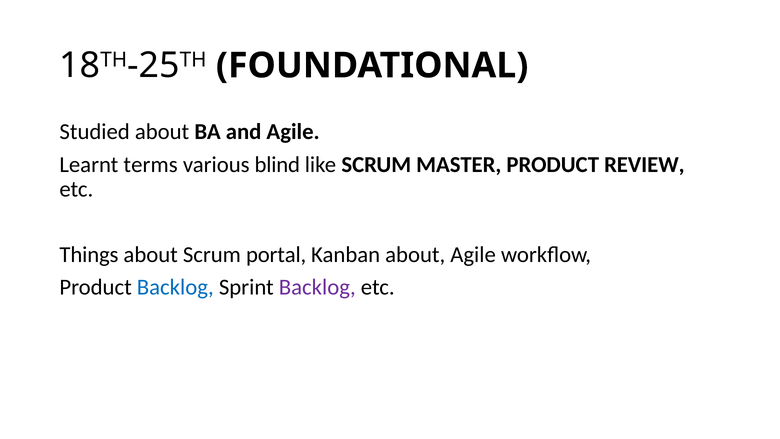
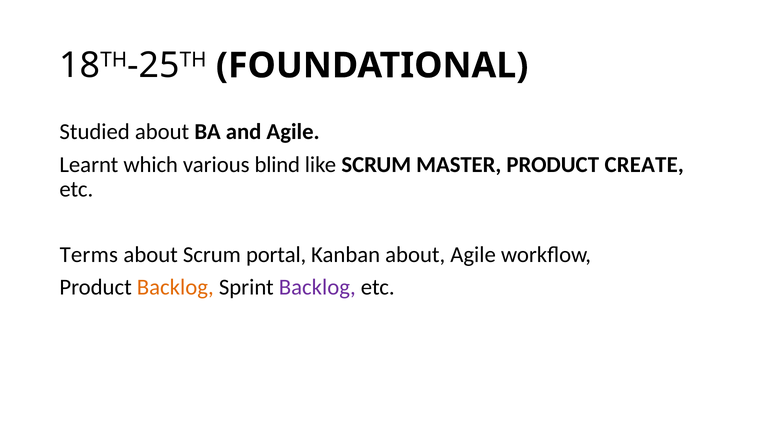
terms: terms -> which
REVIEW: REVIEW -> CREATE
Things: Things -> Terms
Backlog at (175, 287) colour: blue -> orange
